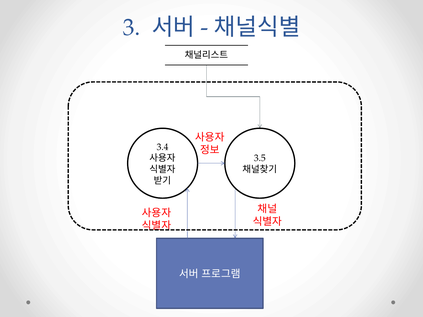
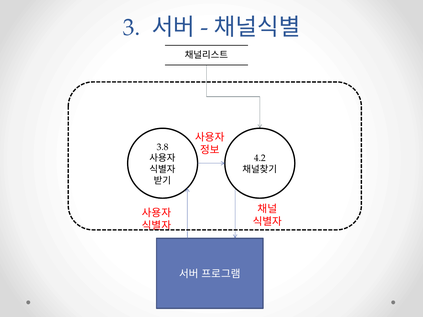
3.4: 3.4 -> 3.8
3.5: 3.5 -> 4.2
